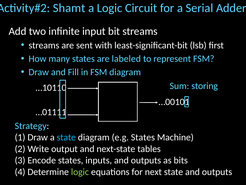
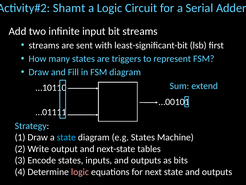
labeled: labeled -> triggers
storing: storing -> extend
logic at (80, 171) colour: light green -> pink
